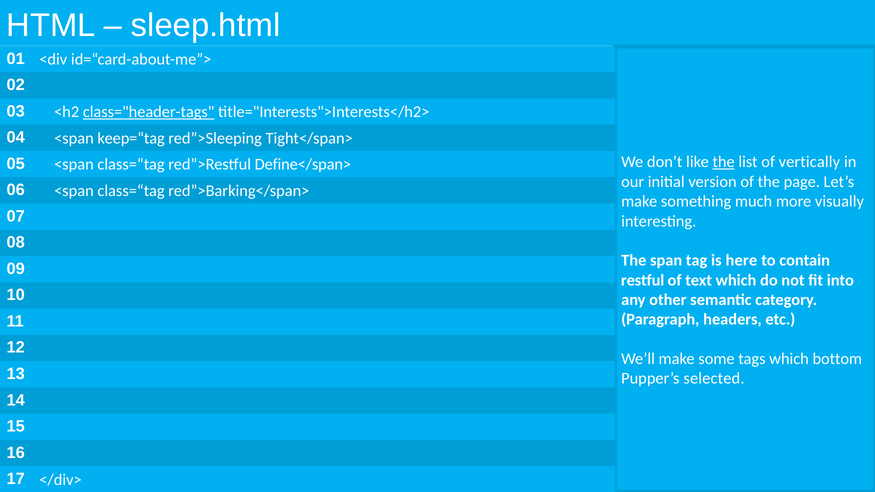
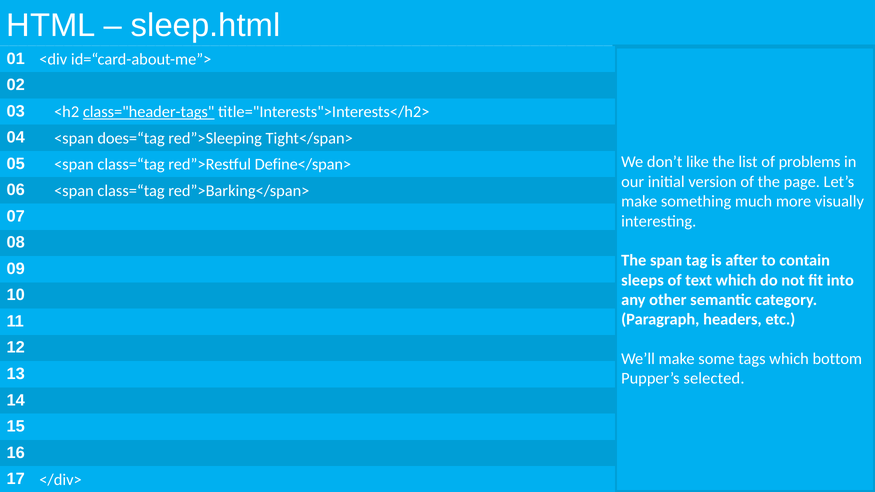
keep=“tag: keep=“tag -> does=“tag
the at (724, 162) underline: present -> none
vertically: vertically -> problems
here: here -> after
restful: restful -> sleeps
